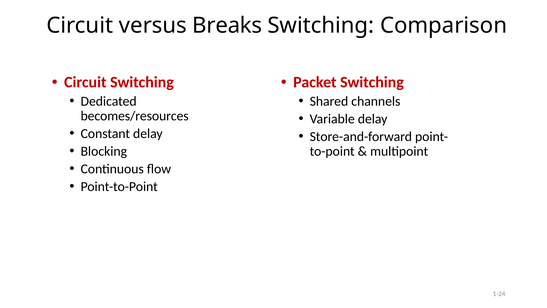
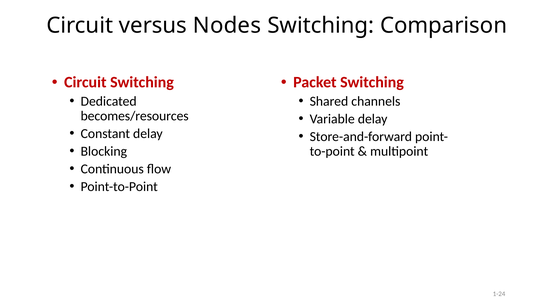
Breaks: Breaks -> Nodes
